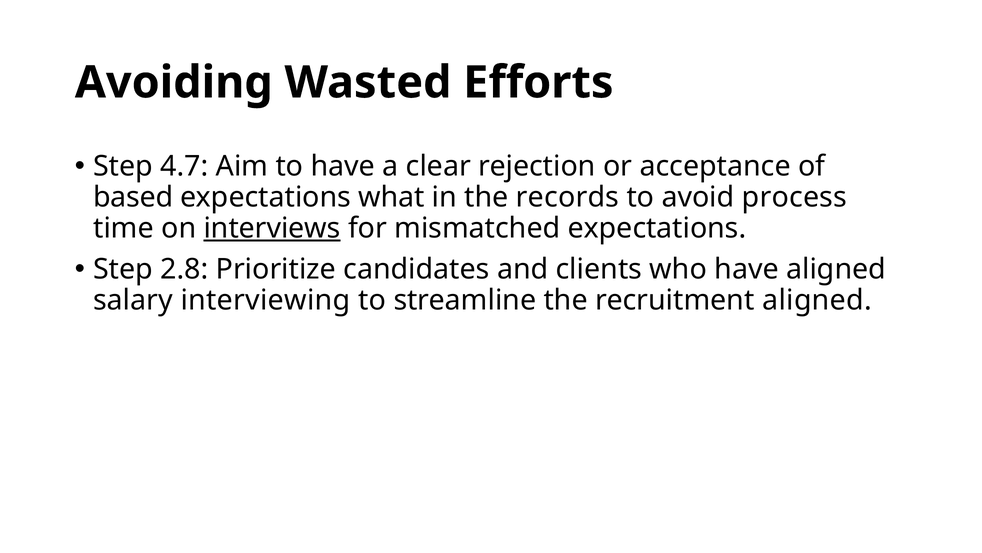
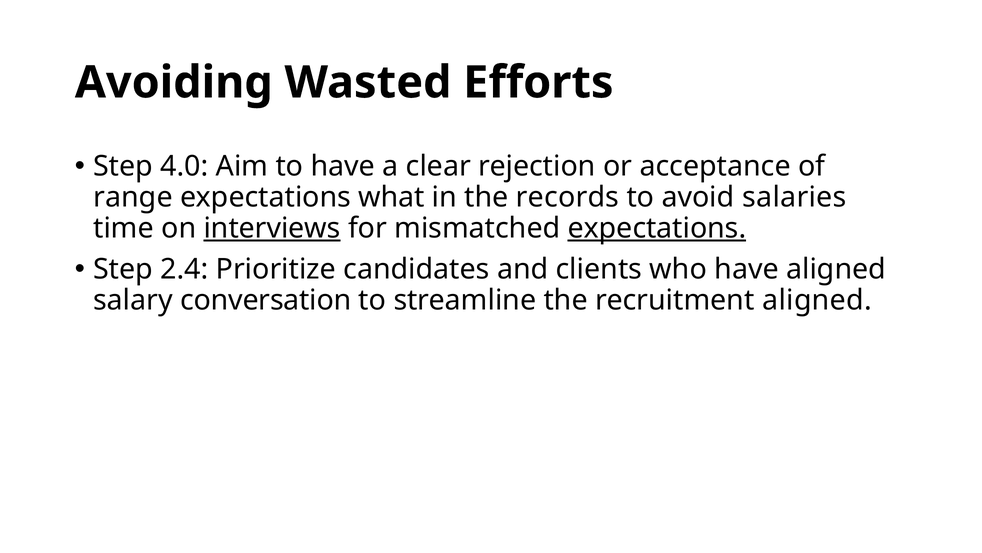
4.7: 4.7 -> 4.0
based: based -> range
process: process -> salaries
expectations at (657, 228) underline: none -> present
2.8: 2.8 -> 2.4
interviewing: interviewing -> conversation
